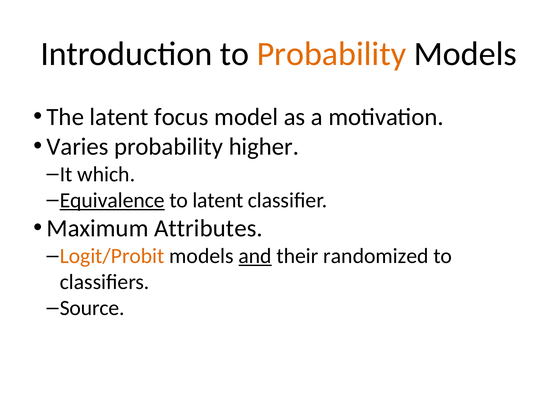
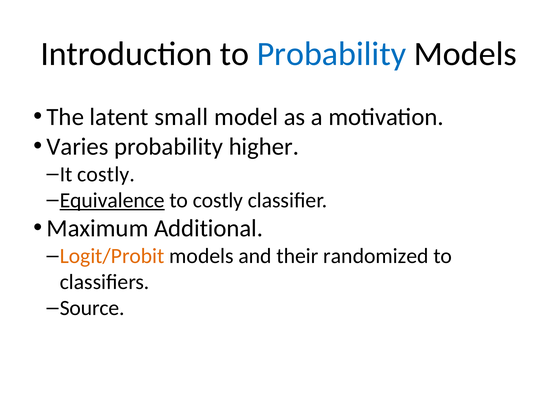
Probability at (331, 54) colour: orange -> blue
focus: focus -> small
It which: which -> costly
to latent: latent -> costly
Attributes: Attributes -> Additional
and underline: present -> none
